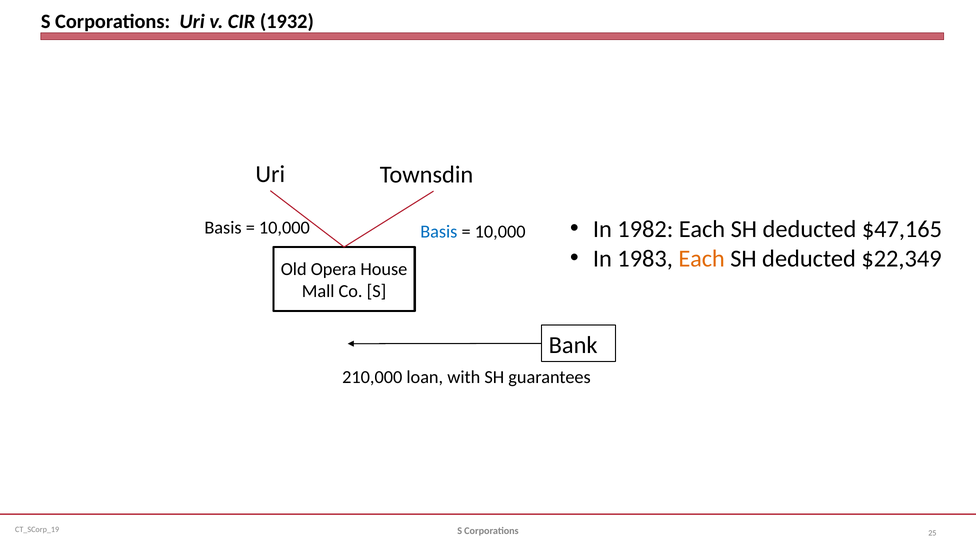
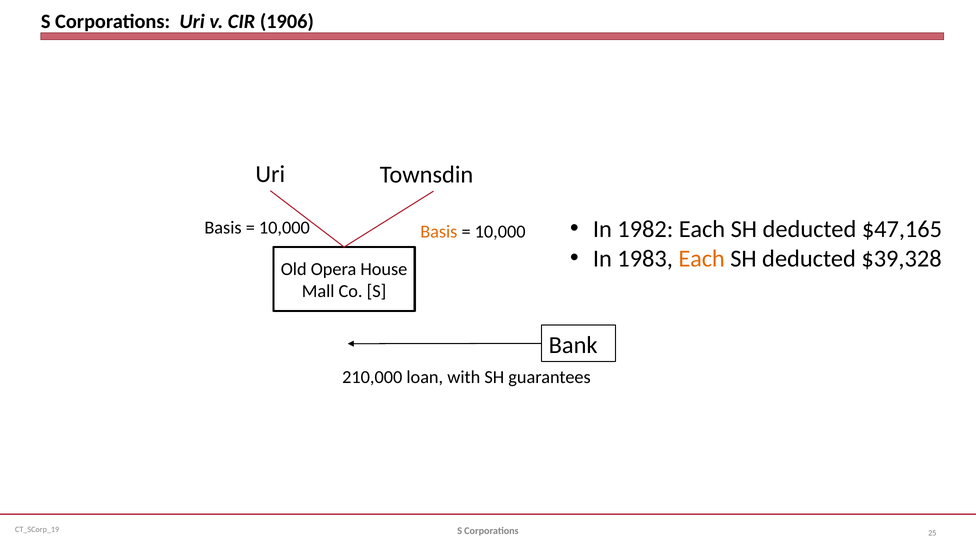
1932: 1932 -> 1906
Basis at (439, 232) colour: blue -> orange
$22,349: $22,349 -> $39,328
